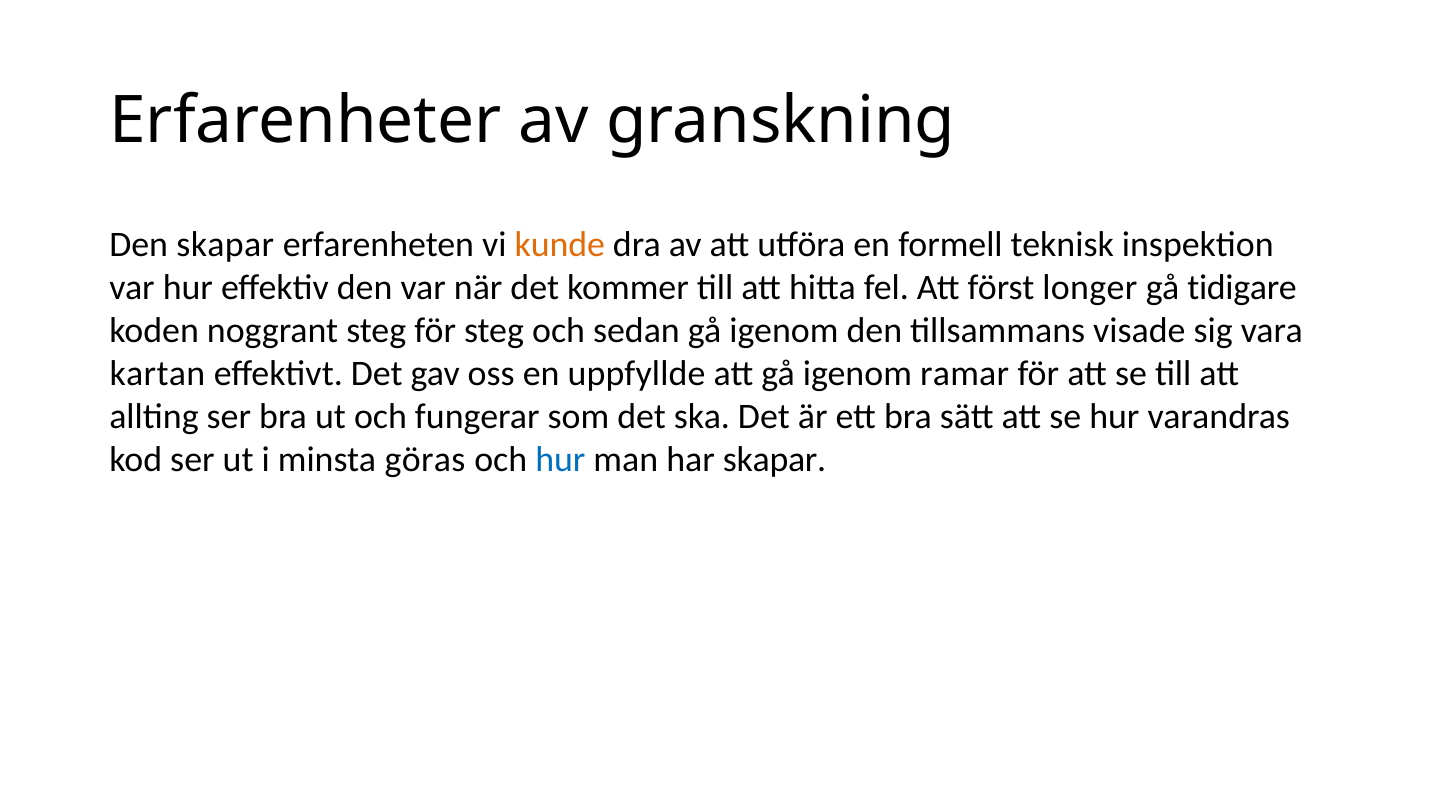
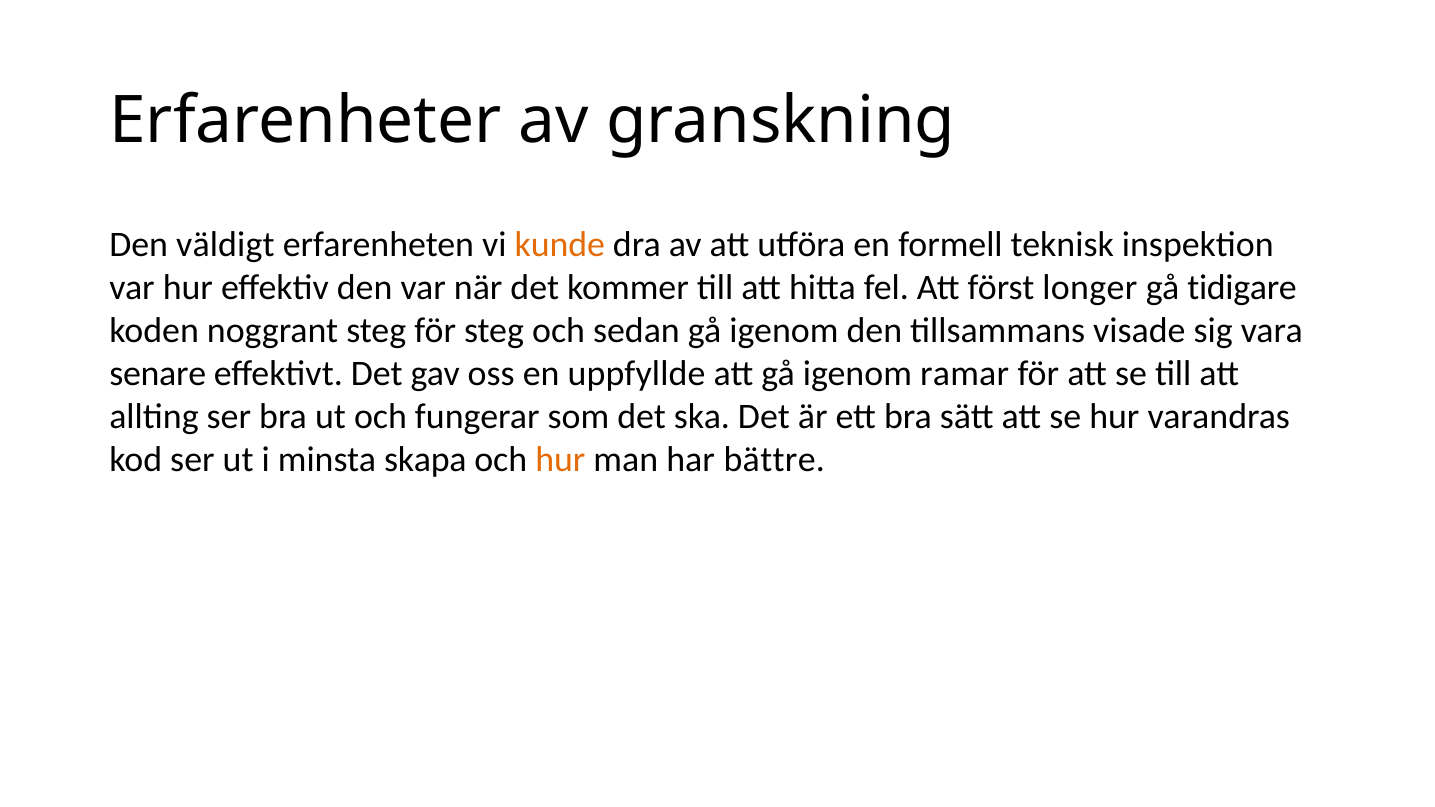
Den skapar: skapar -> väldigt
kartan: kartan -> senare
göras: göras -> skapa
hur at (560, 460) colour: blue -> orange
har skapar: skapar -> bättre
